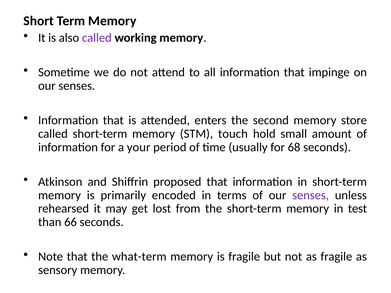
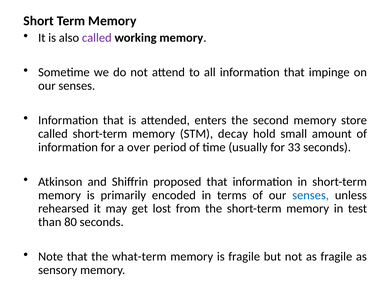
touch: touch -> decay
your: your -> over
68: 68 -> 33
senses at (311, 195) colour: purple -> blue
66: 66 -> 80
